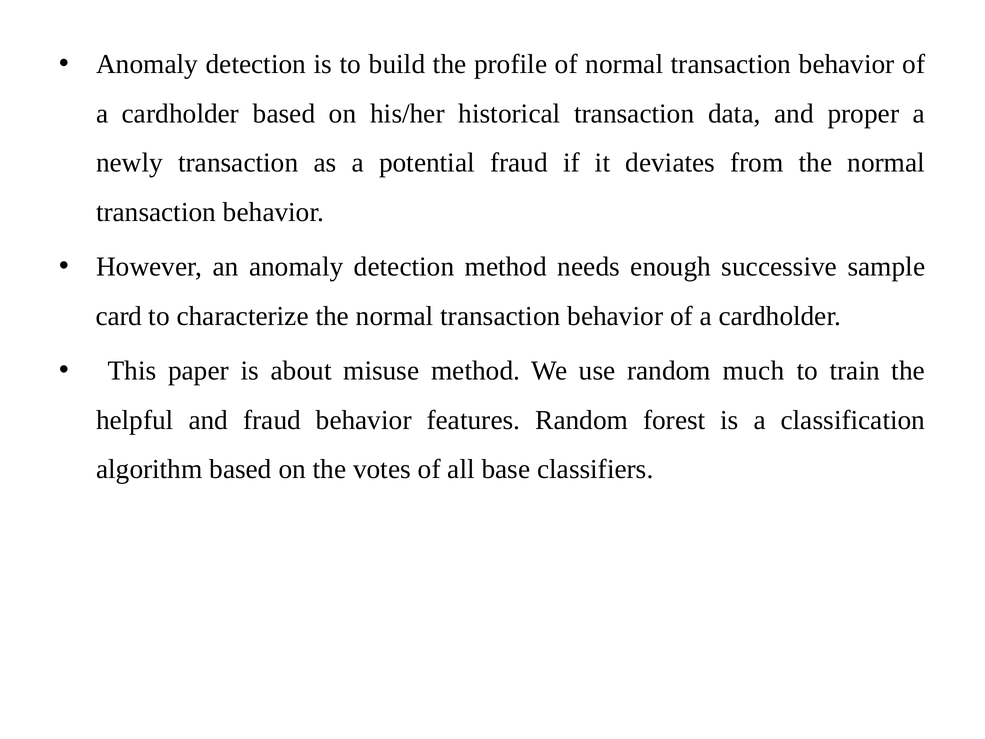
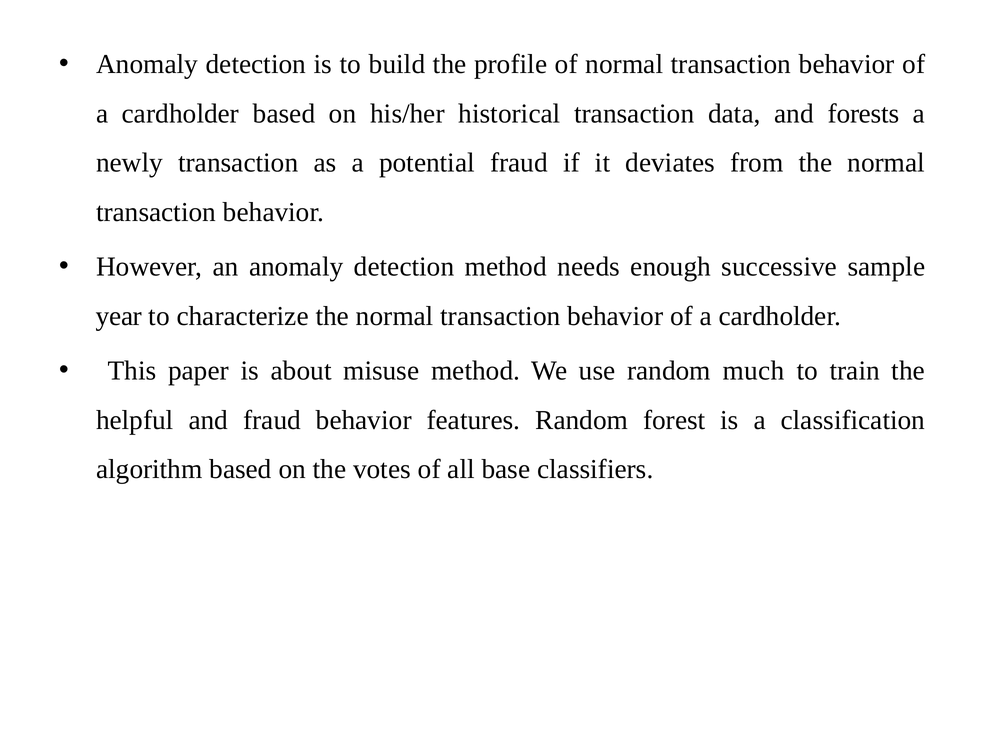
proper: proper -> forests
card: card -> year
